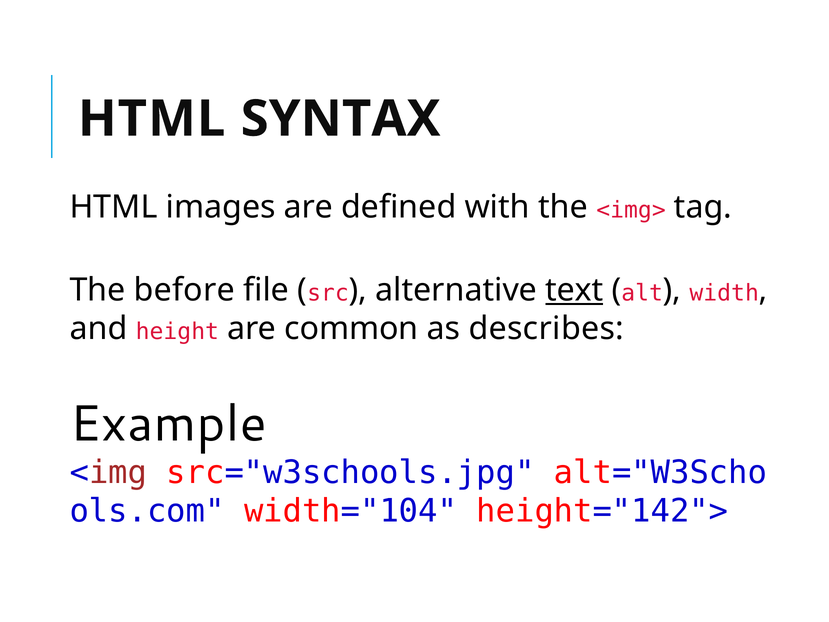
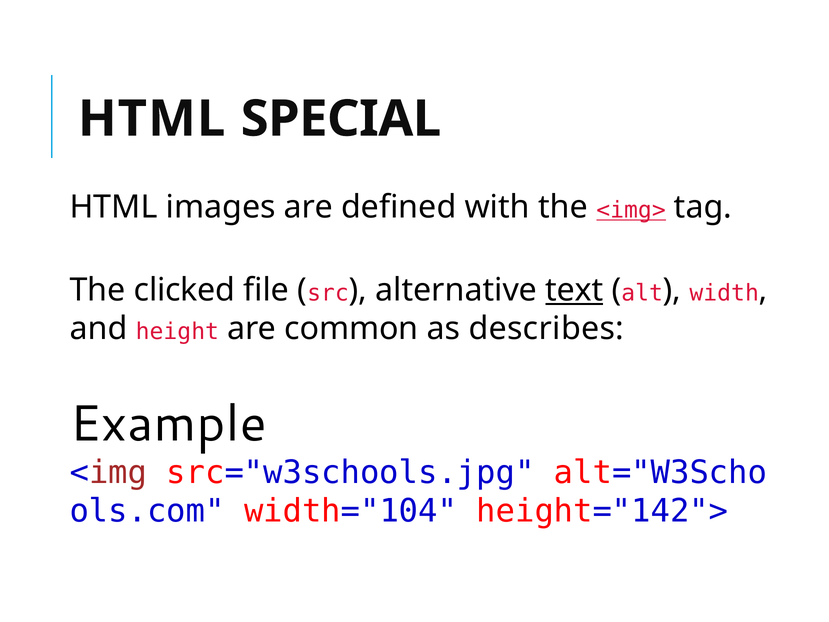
SYNTAX: SYNTAX -> SPECIAL
<img> underline: none -> present
before: before -> clicked
